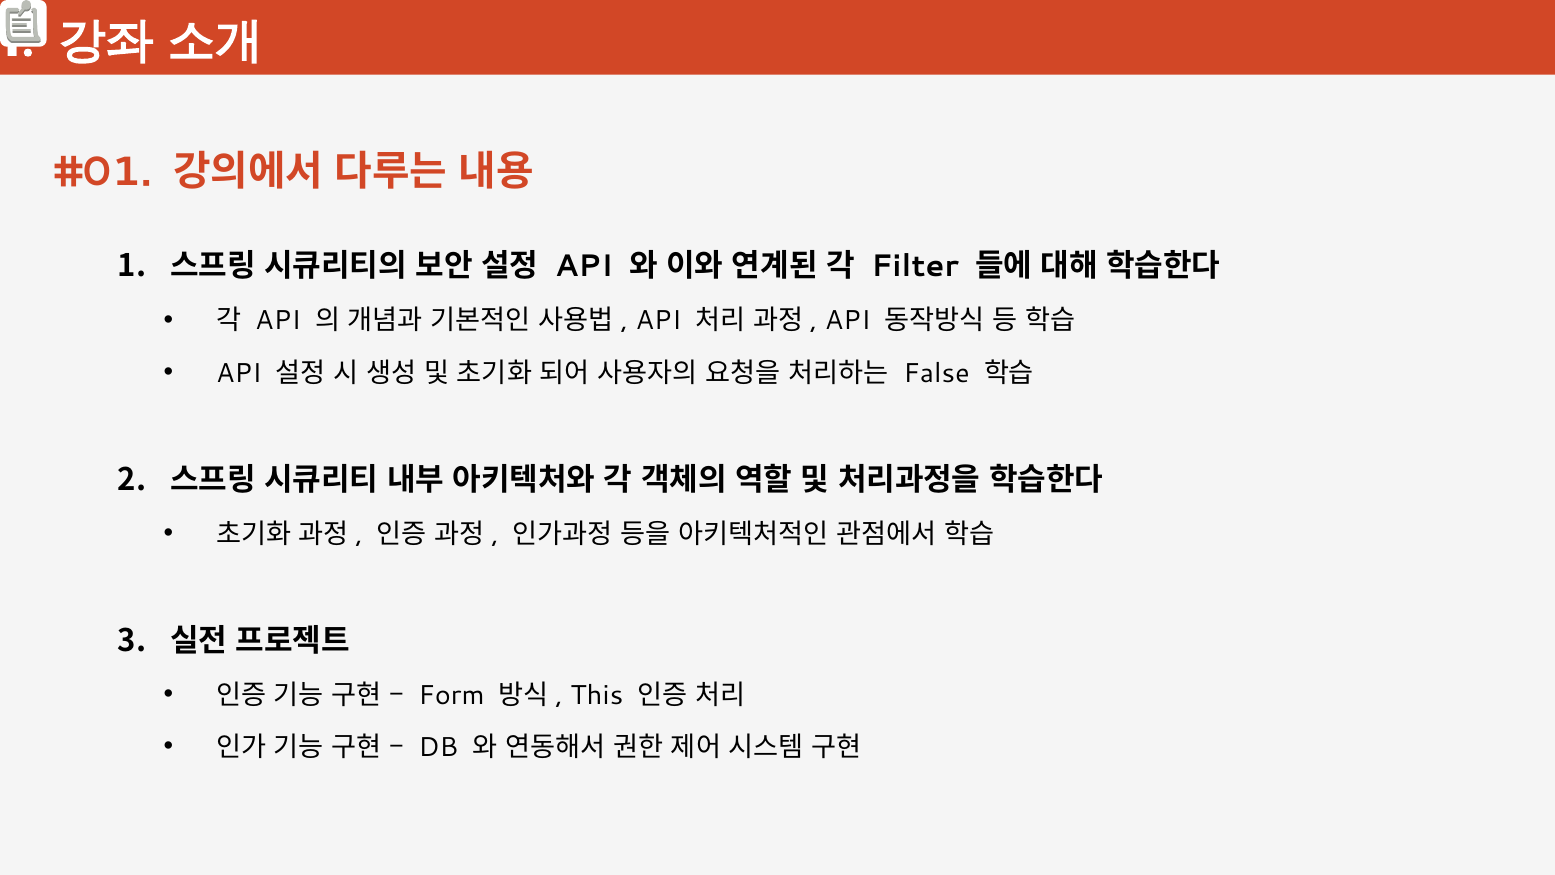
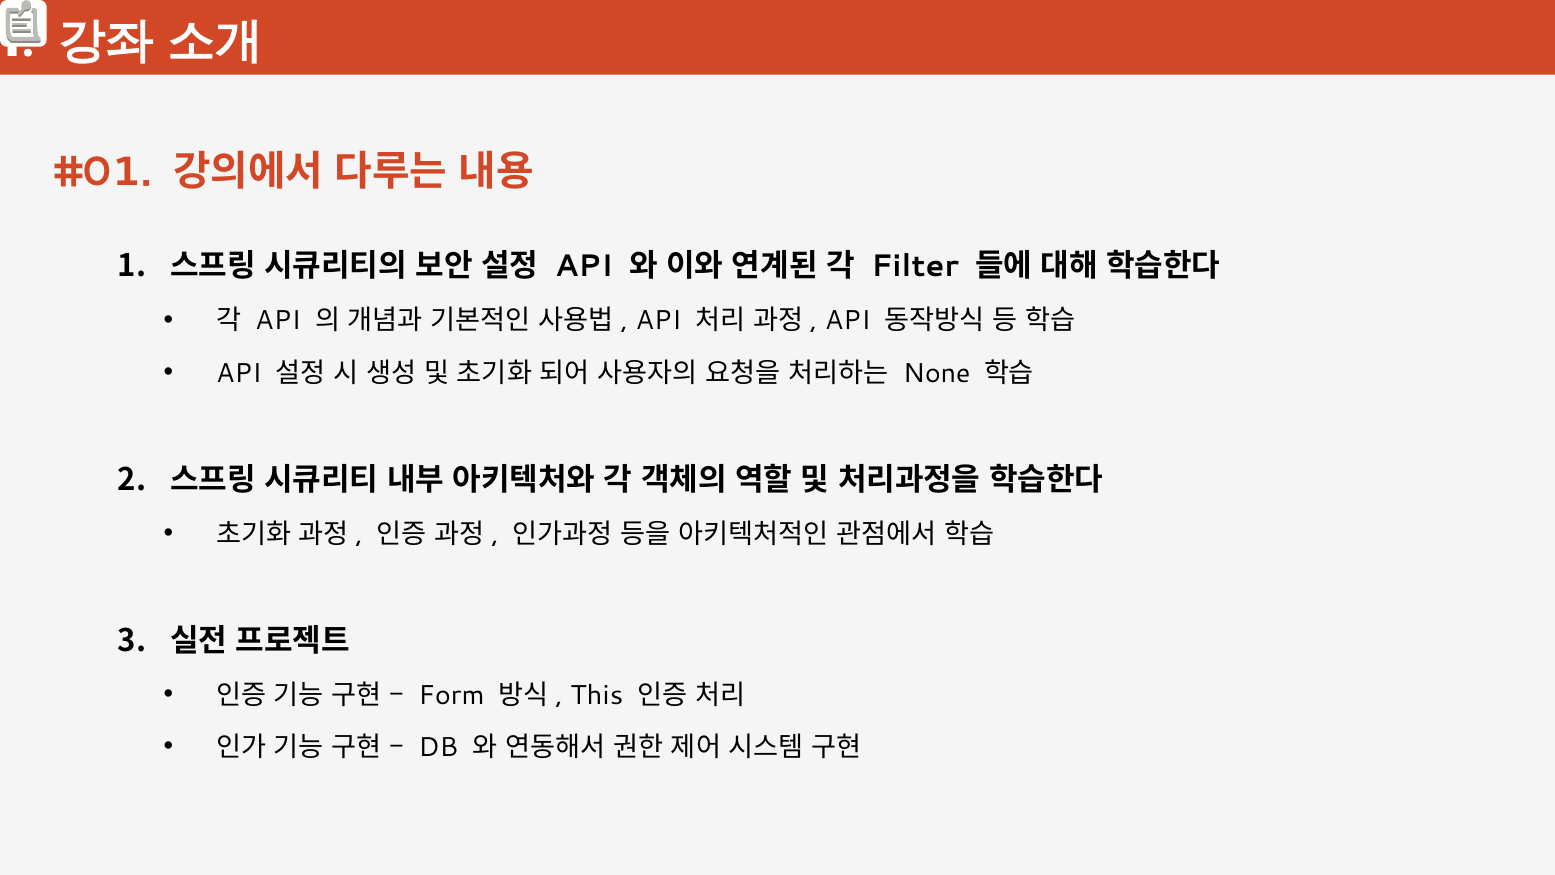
False: False -> None
